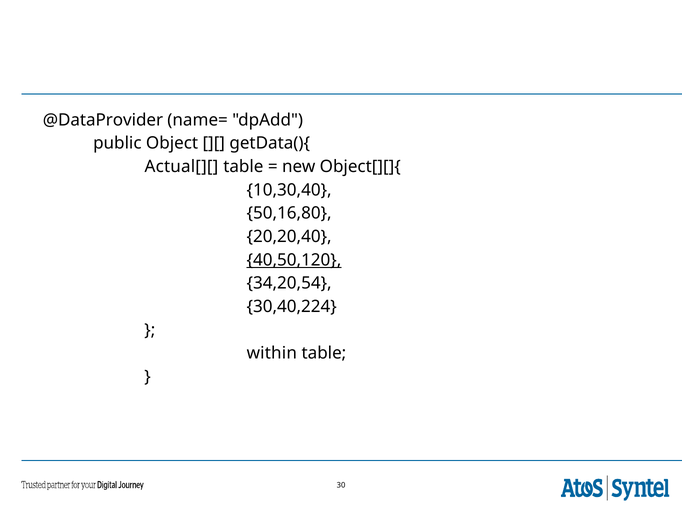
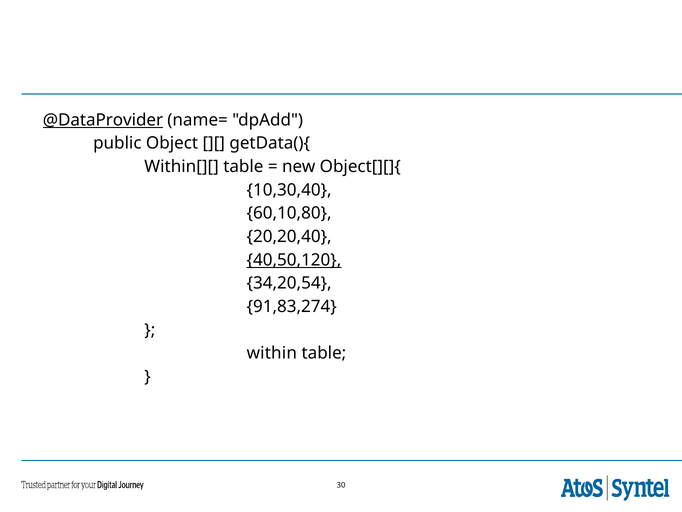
@DataProvider underline: none -> present
Actual[][: Actual[][ -> Within[][
50,16,80: 50,16,80 -> 60,10,80
30,40,224: 30,40,224 -> 91,83,274
